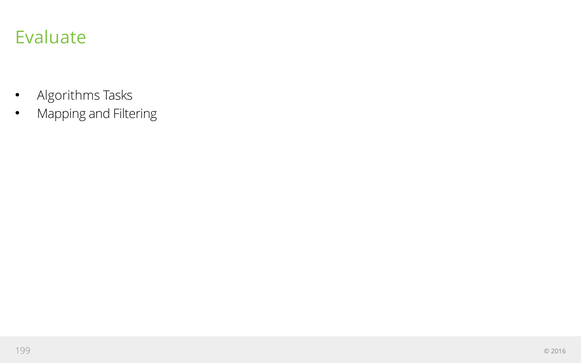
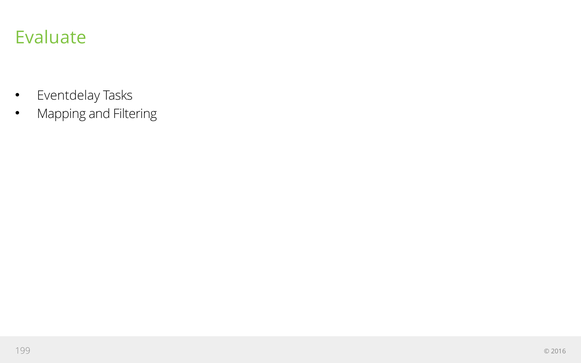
Algorithms: Algorithms -> Eventdelay
